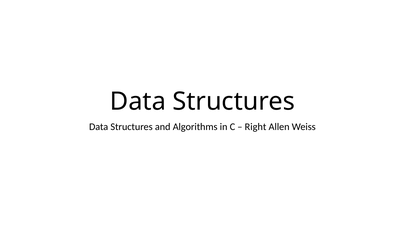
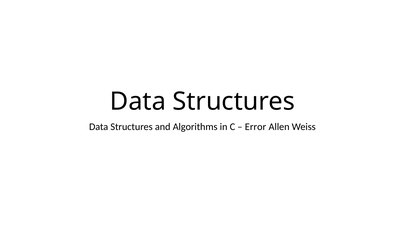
Right: Right -> Error
